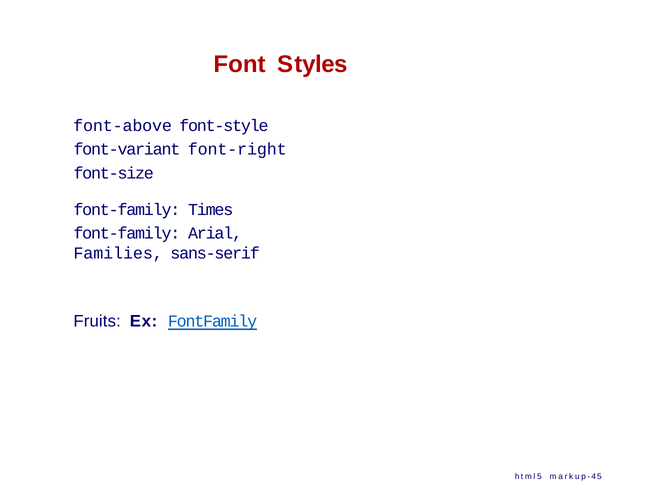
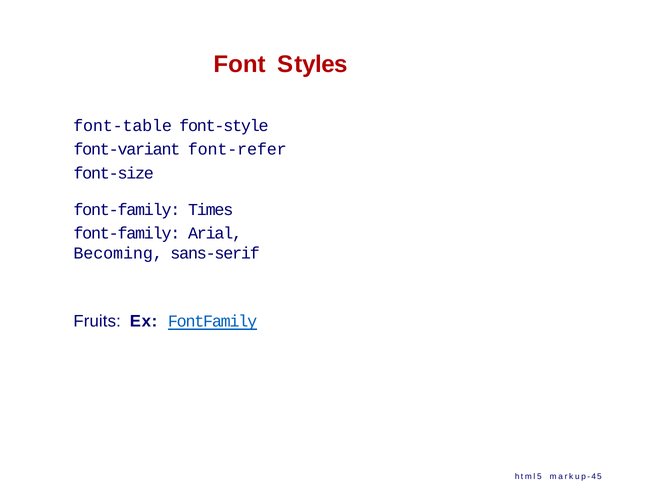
font-above: font-above -> font-table
font-right: font-right -> font-refer
Families: Families -> Becoming
